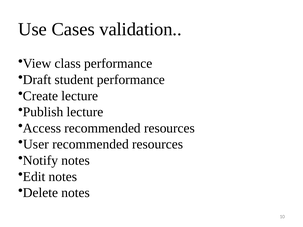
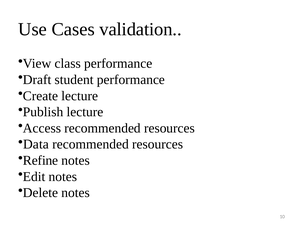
User: User -> Data
Notify: Notify -> Refine
